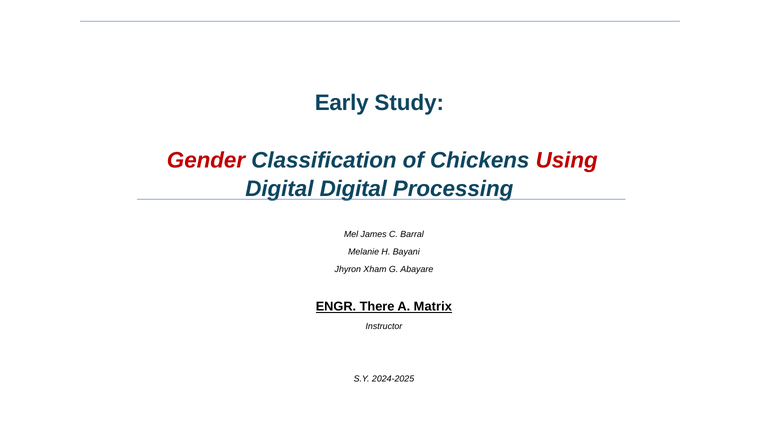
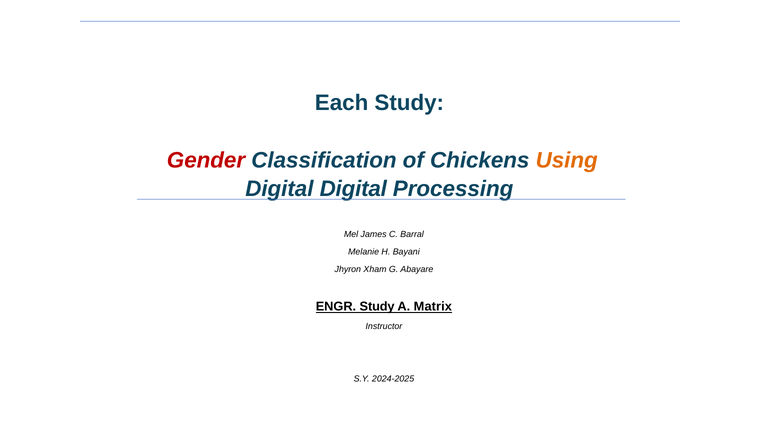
Early: Early -> Each
Using colour: red -> orange
ENGR There: There -> Study
